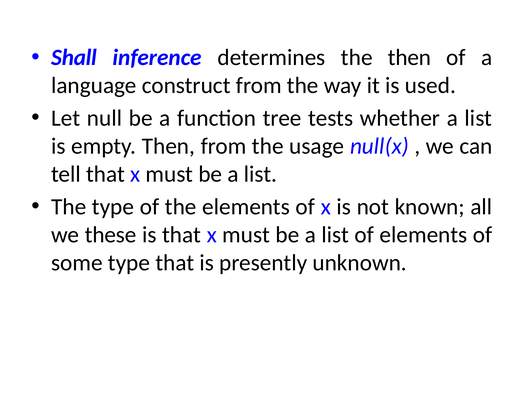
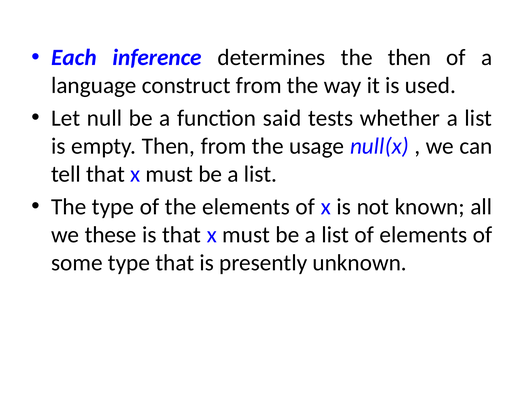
Shall: Shall -> Each
tree: tree -> said
